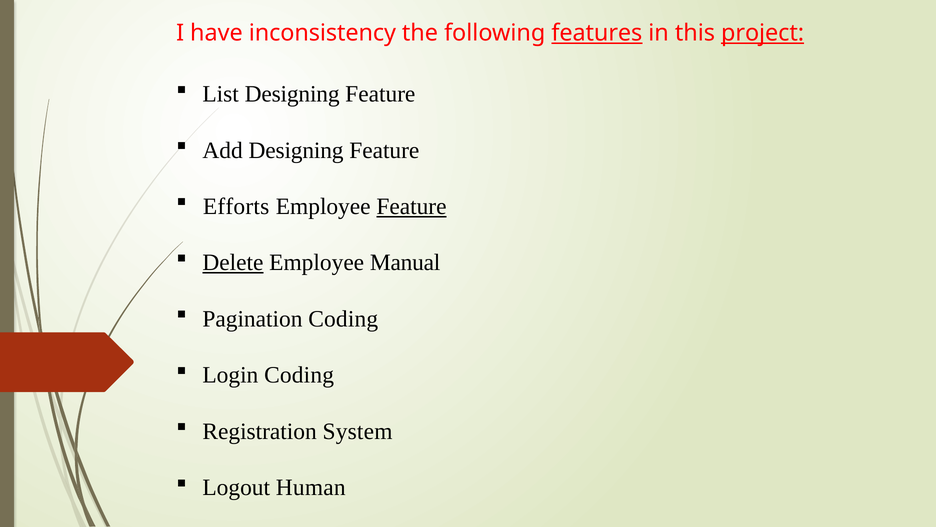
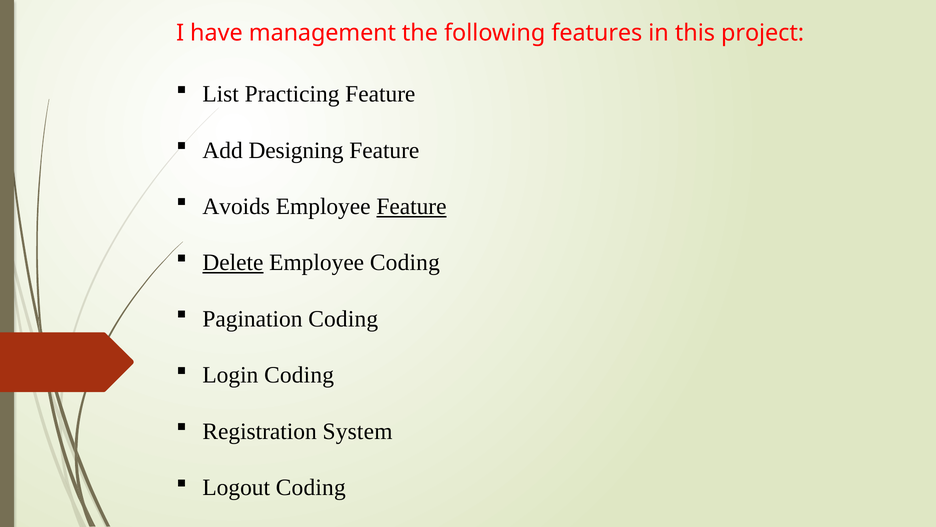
inconsistency: inconsistency -> management
features underline: present -> none
project underline: present -> none
List Designing: Designing -> Practicing
Efforts: Efforts -> Avoids
Employee Manual: Manual -> Coding
Logout Human: Human -> Coding
